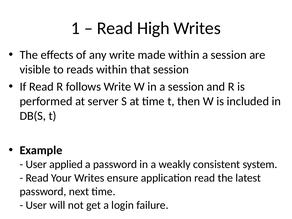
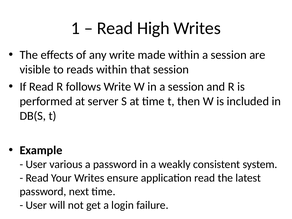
applied: applied -> various
